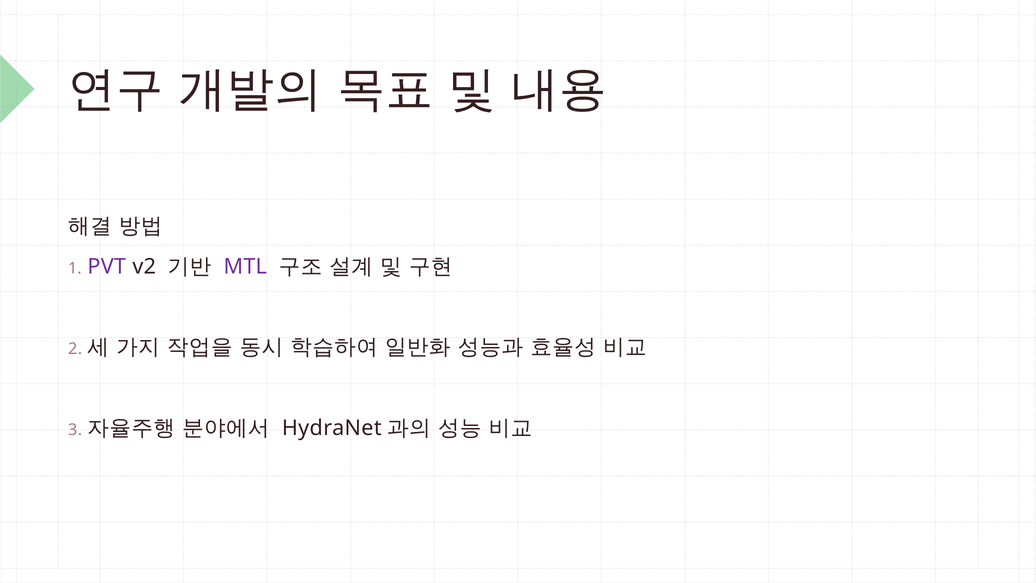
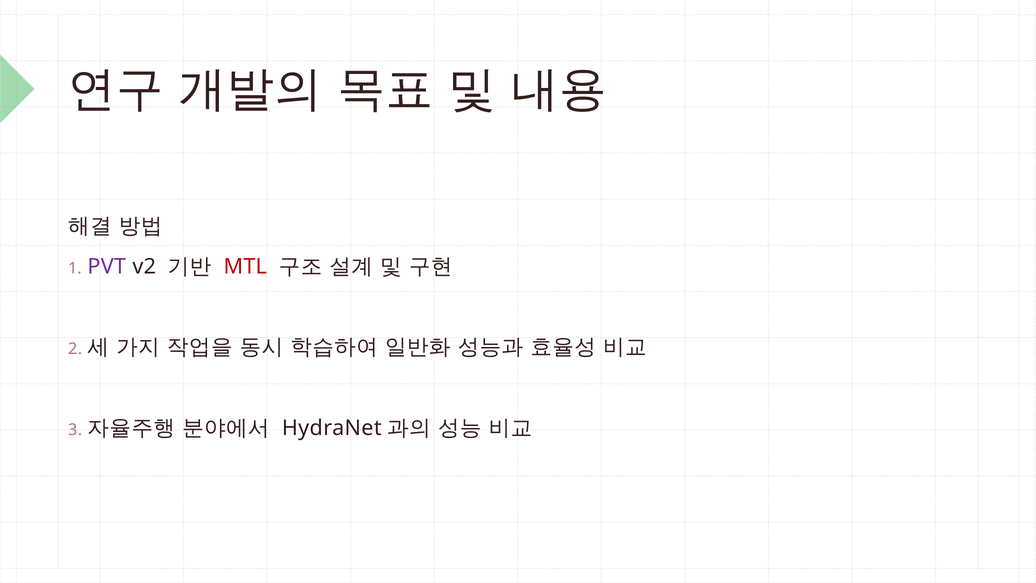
MTL colour: purple -> red
